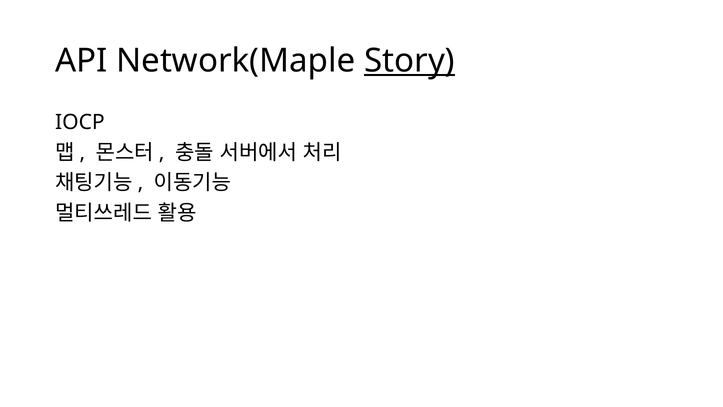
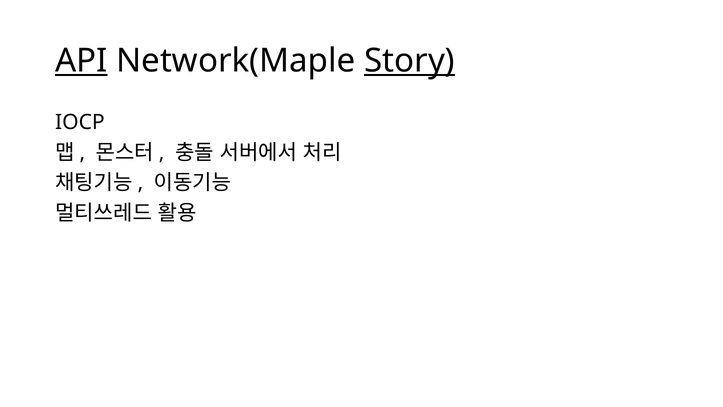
API underline: none -> present
